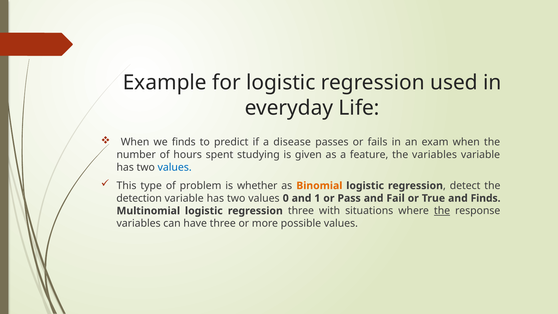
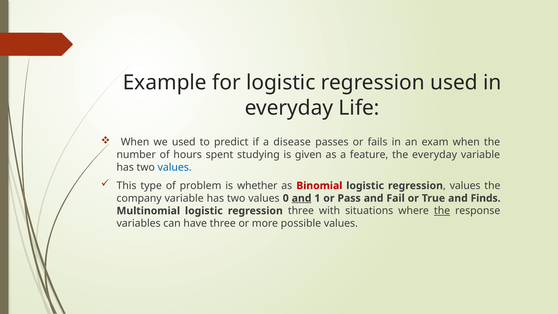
we finds: finds -> used
the variables: variables -> everyday
Binomial colour: orange -> red
detect at (465, 186): detect -> values
detection: detection -> company
and at (302, 198) underline: none -> present
